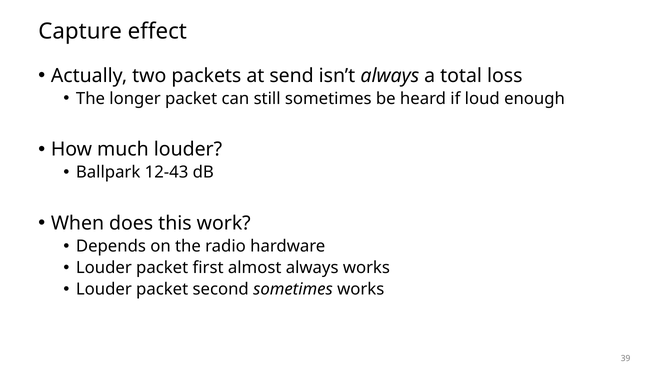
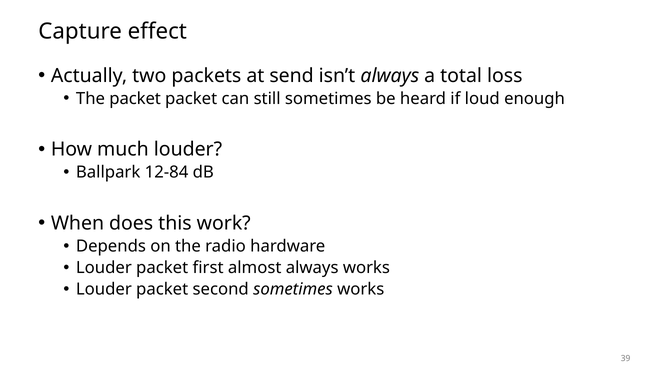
The longer: longer -> packet
12-43: 12-43 -> 12-84
